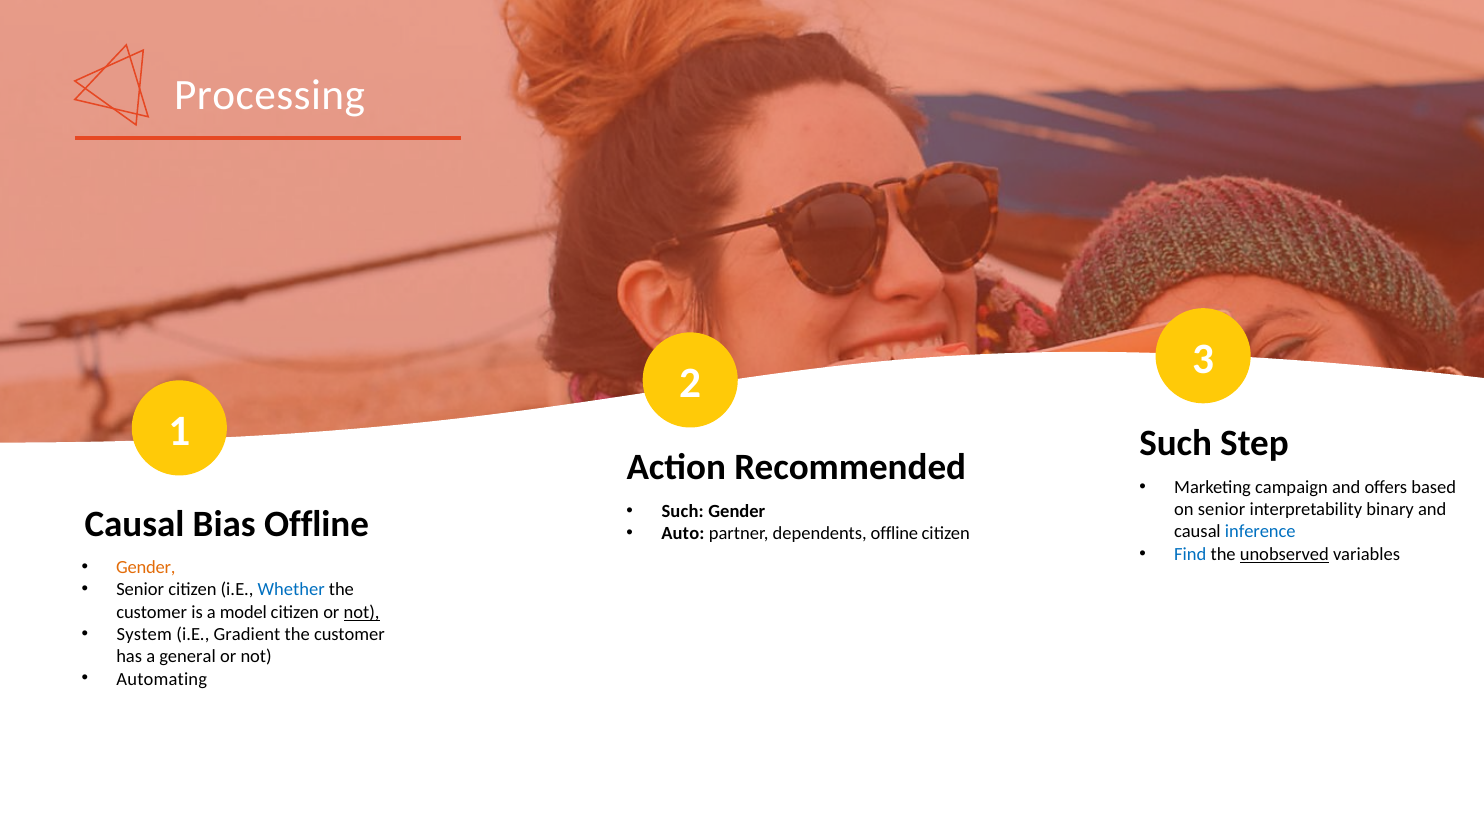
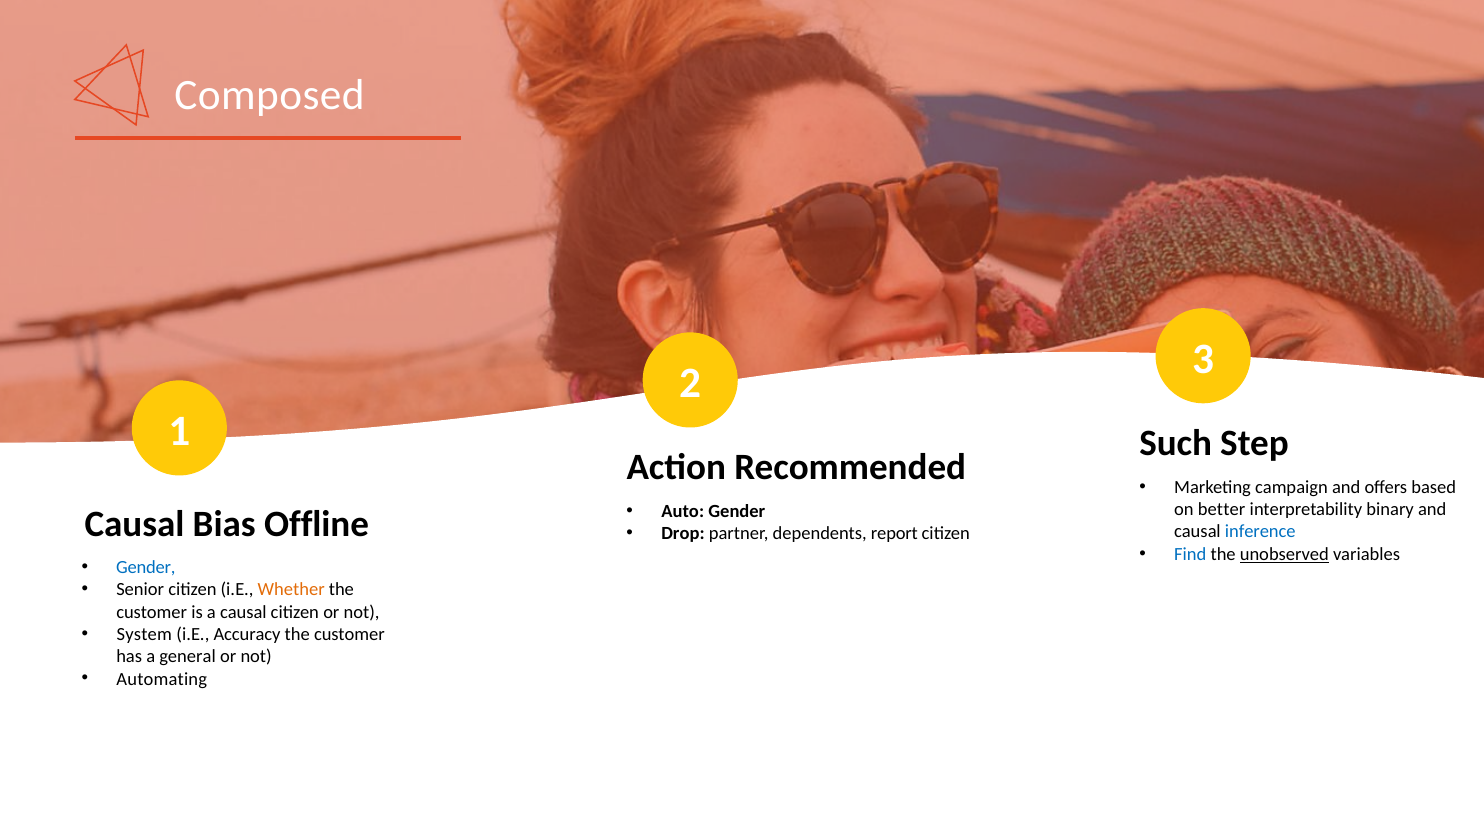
Processing: Processing -> Composed
Such at (683, 511): Such -> Auto
on senior: senior -> better
Auto: Auto -> Drop
dependents offline: offline -> report
Gender at (146, 567) colour: orange -> blue
Whether colour: blue -> orange
a model: model -> causal
not at (362, 612) underline: present -> none
Gradient: Gradient -> Accuracy
